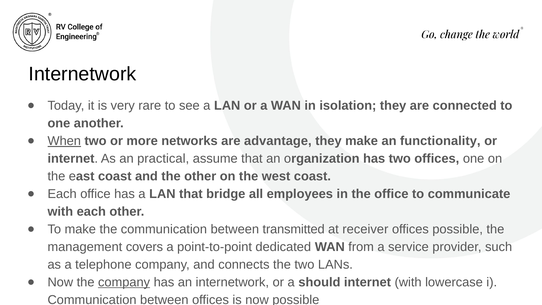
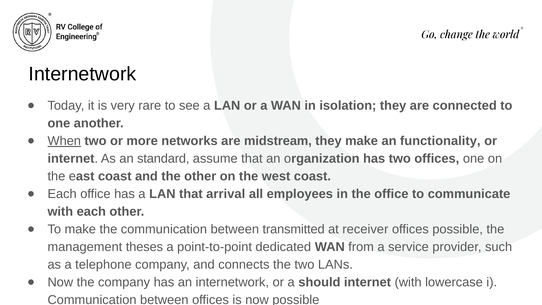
advantage: advantage -> midstream
practical: practical -> standard
bridge: bridge -> arrival
covers: covers -> theses
company at (124, 282) underline: present -> none
